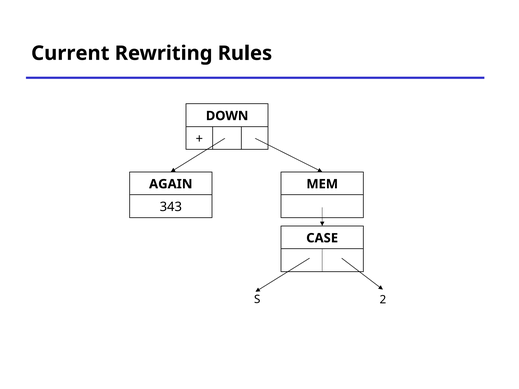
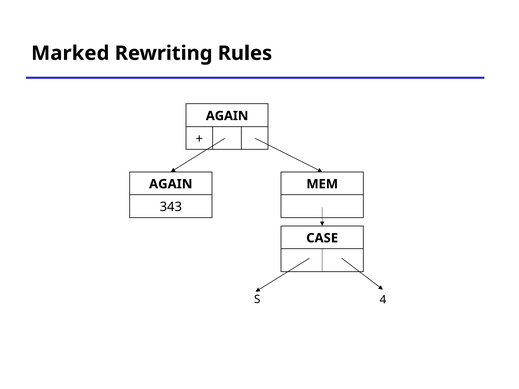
Current: Current -> Marked
DOWN at (227, 116): DOWN -> AGAIN
2: 2 -> 4
